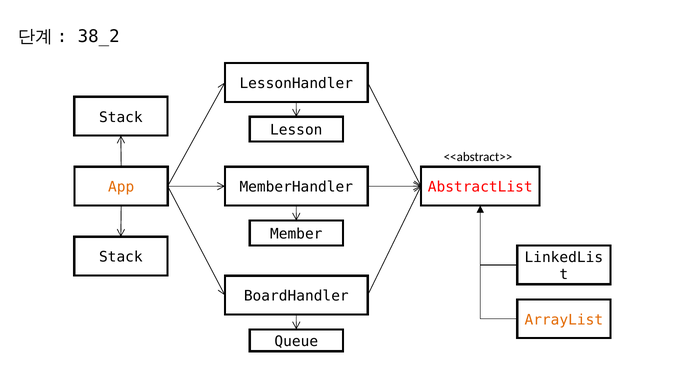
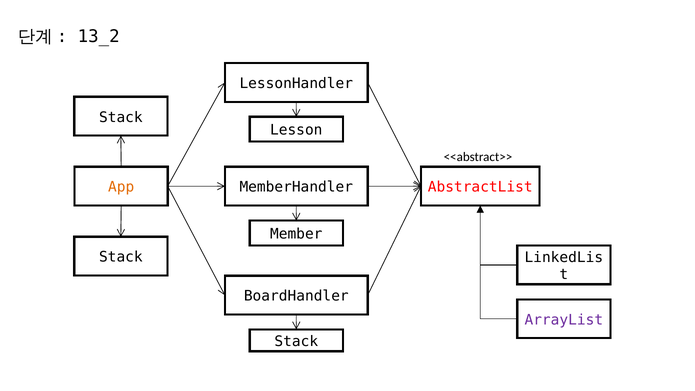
38_2: 38_2 -> 13_2
ArrayList colour: orange -> purple
Queue at (296, 341): Queue -> Stack
